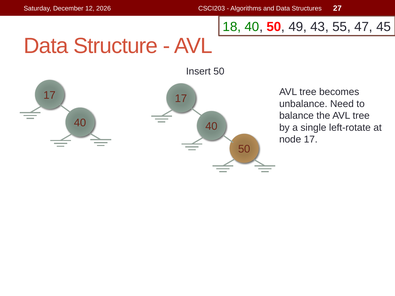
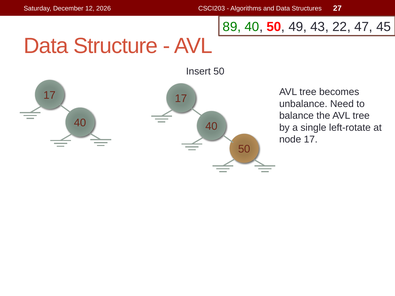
18: 18 -> 89
55: 55 -> 22
